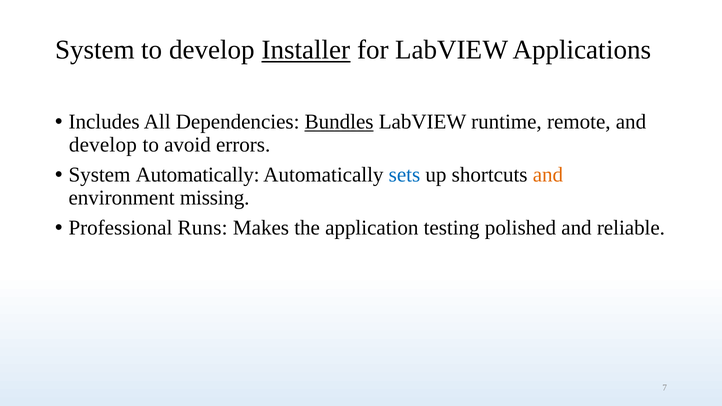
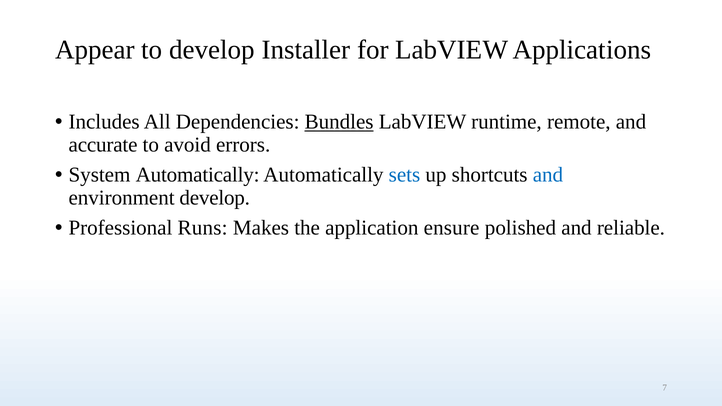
System at (95, 50): System -> Appear
Installer underline: present -> none
develop at (103, 145): develop -> accurate
and at (548, 175) colour: orange -> blue
environment missing: missing -> develop
testing: testing -> ensure
